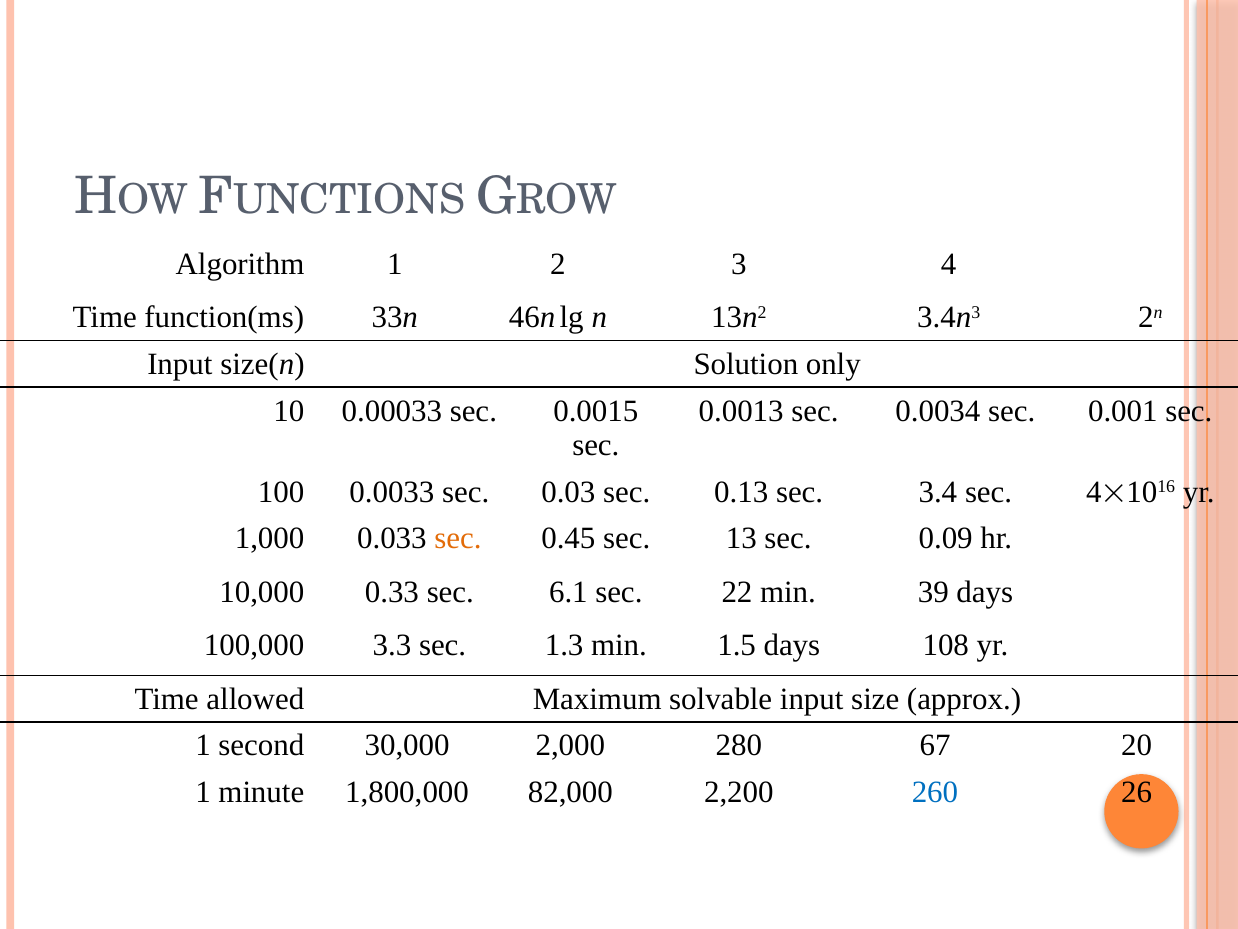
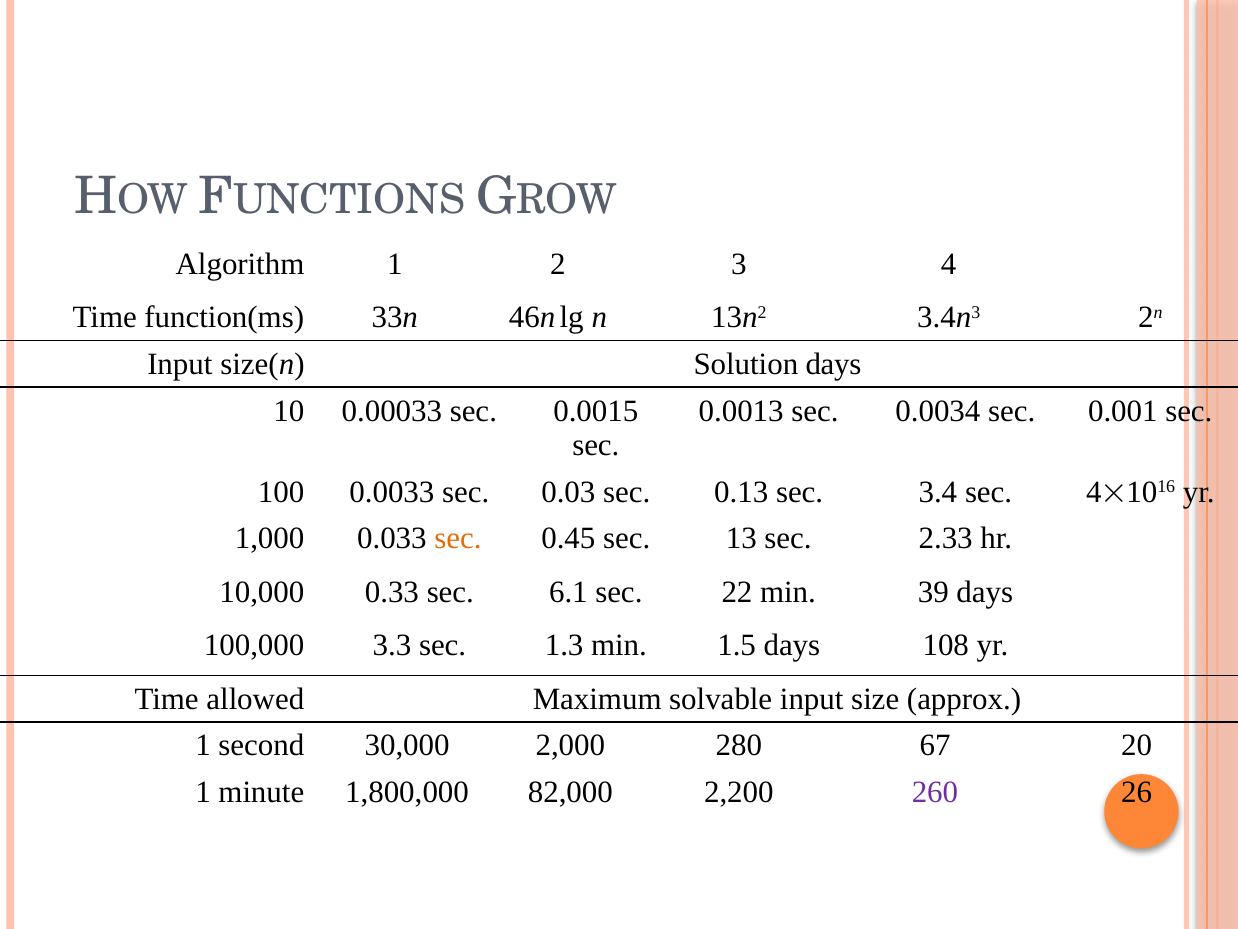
Solution only: only -> days
0.09: 0.09 -> 2.33
260 colour: blue -> purple
